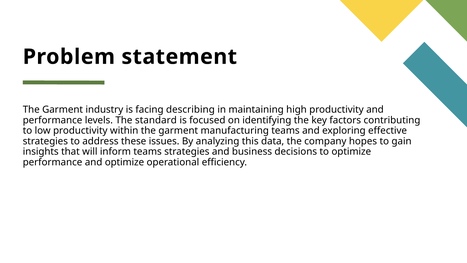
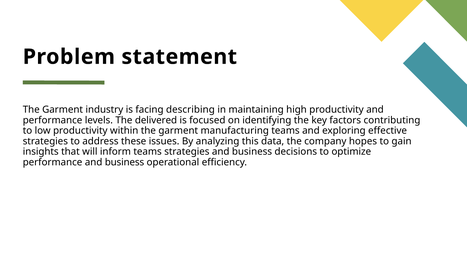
standard: standard -> delivered
performance and optimize: optimize -> business
